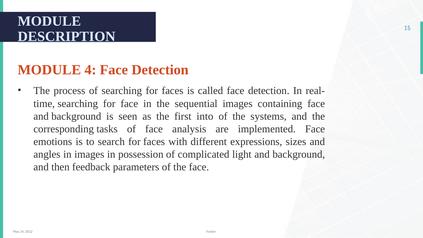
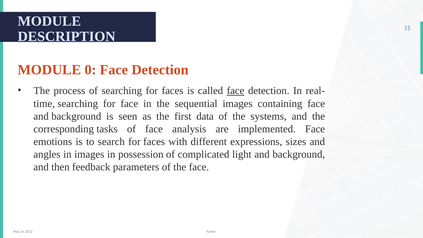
4: 4 -> 0
face at (236, 91) underline: none -> present
into: into -> data
